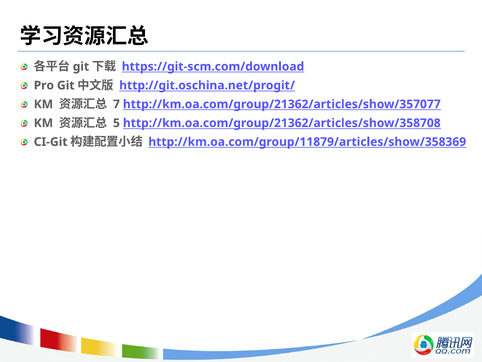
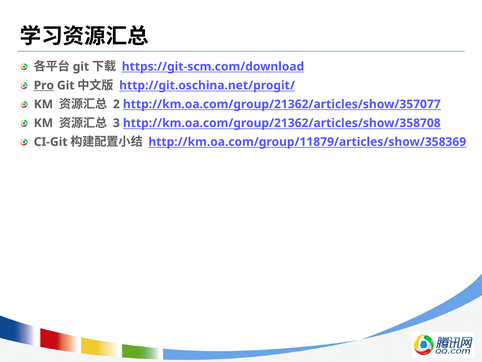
Pro underline: none -> present
7: 7 -> 2
5: 5 -> 3
